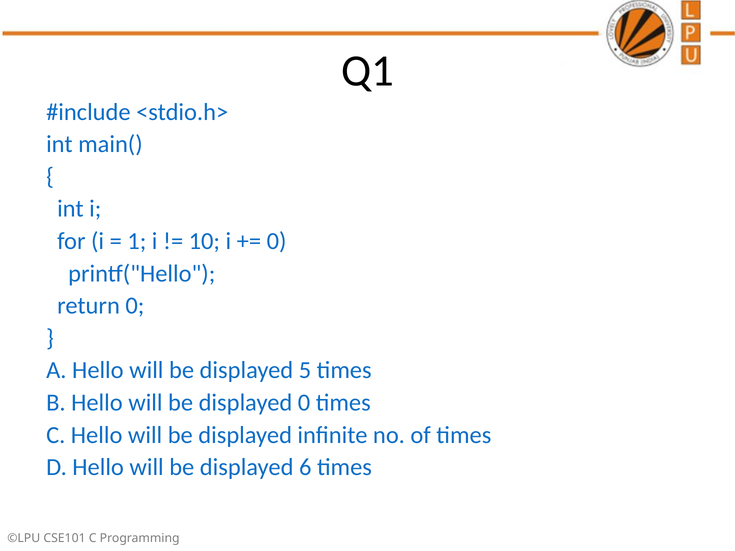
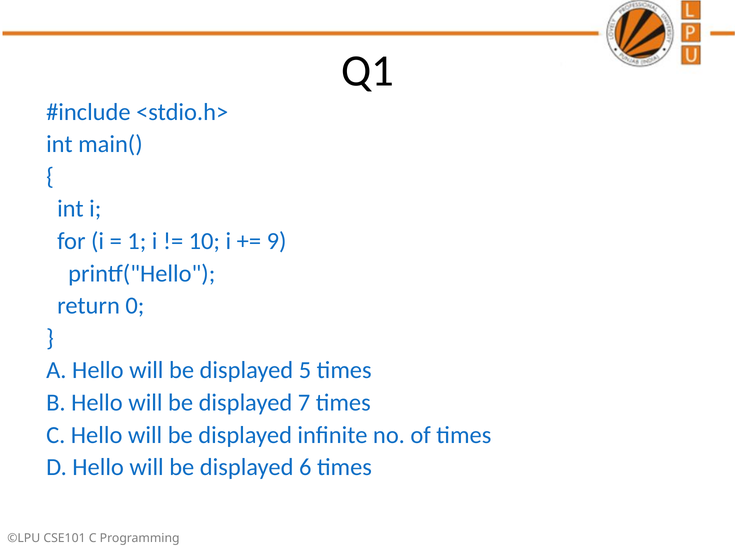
0 at (277, 241): 0 -> 9
displayed 0: 0 -> 7
